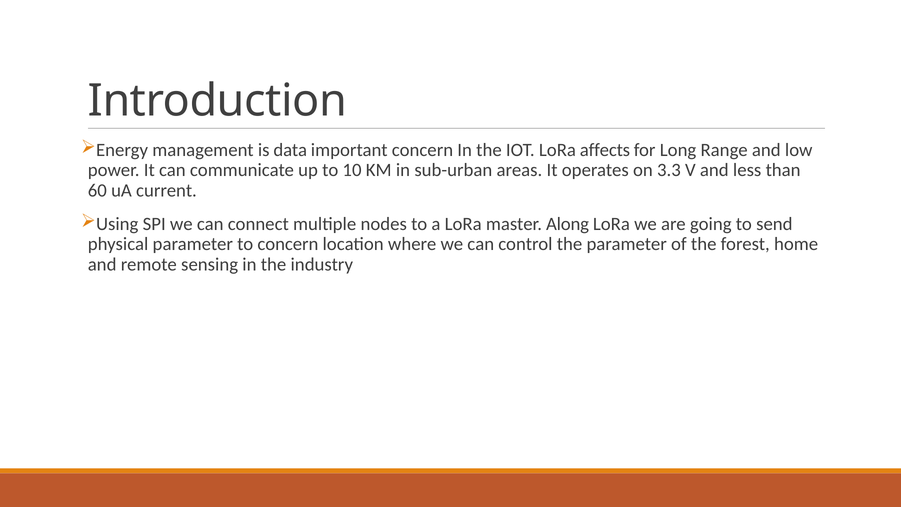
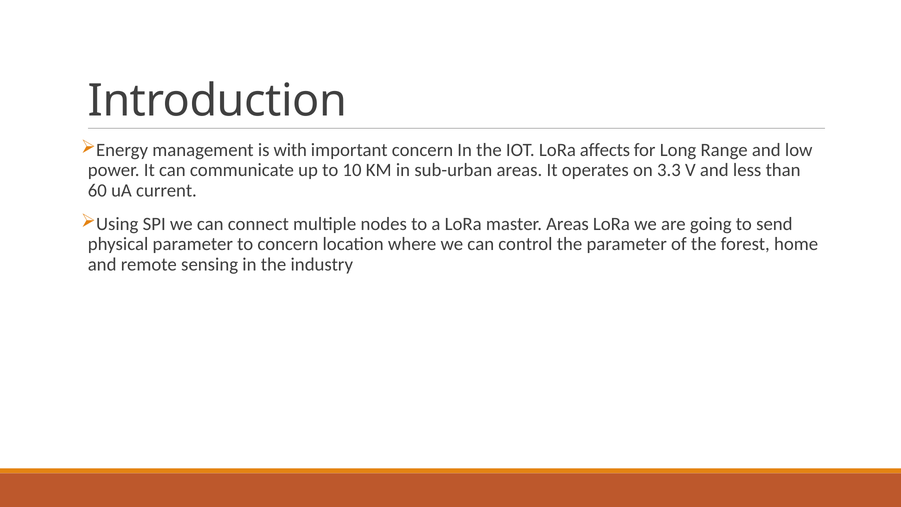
data: data -> with
master Along: Along -> Areas
